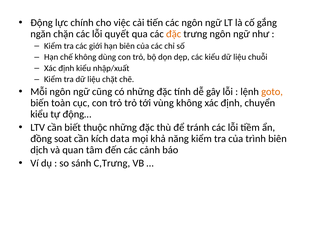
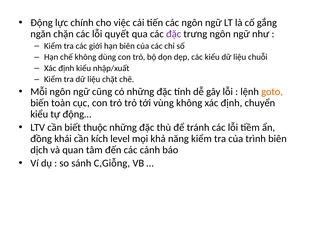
đặc at (174, 34) colour: orange -> purple
soat: soat -> khái
data: data -> level
C,Trưng: C,Trưng -> C,Giỗng
